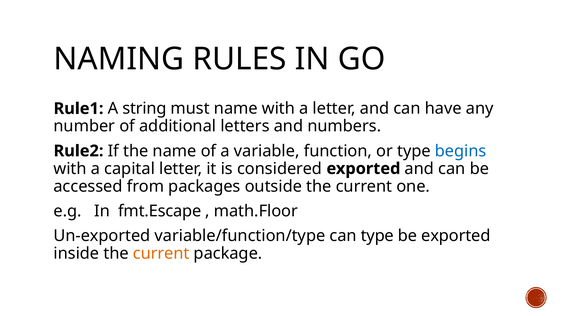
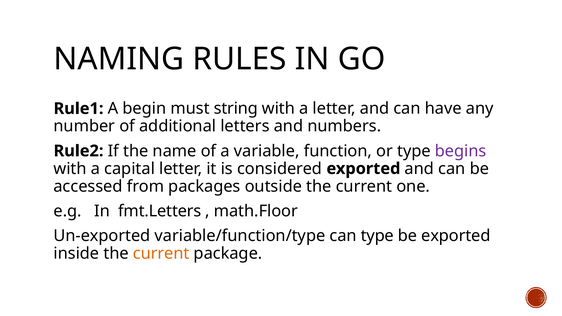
string: string -> begin
must name: name -> string
begins colour: blue -> purple
fmt.Escape: fmt.Escape -> fmt.Letters
